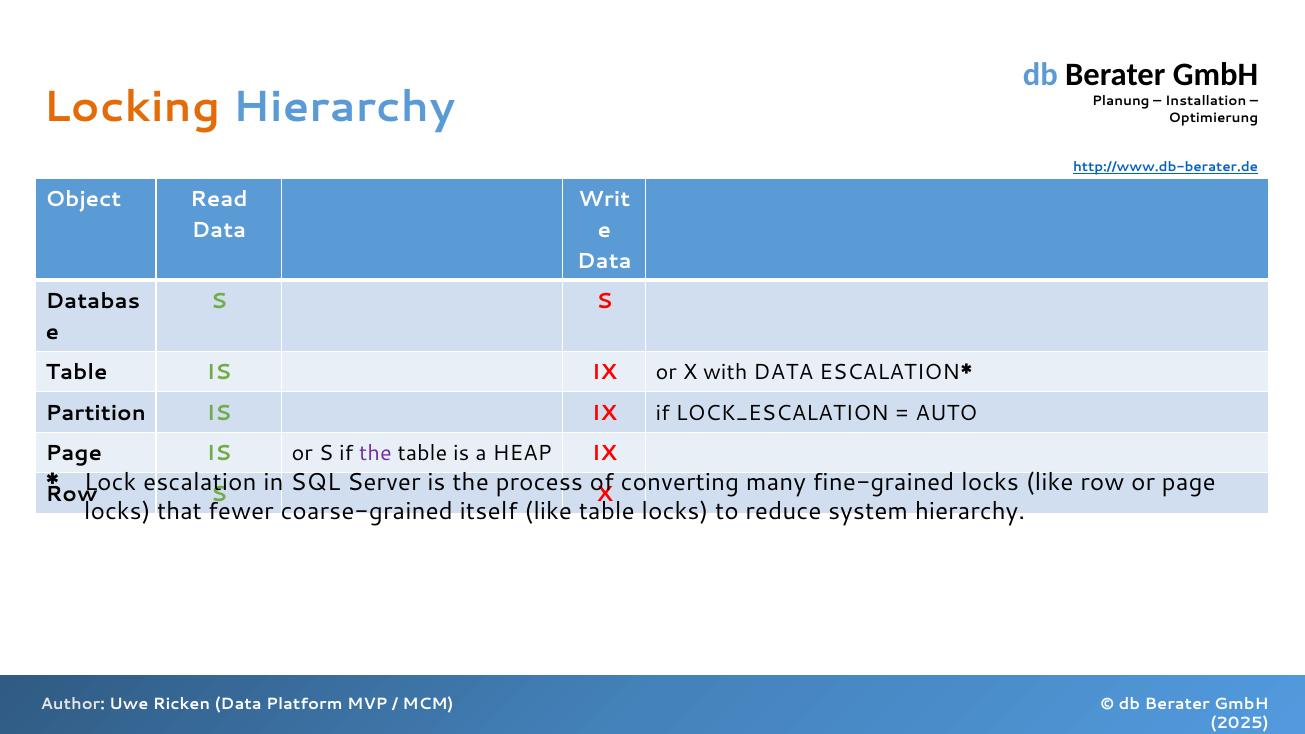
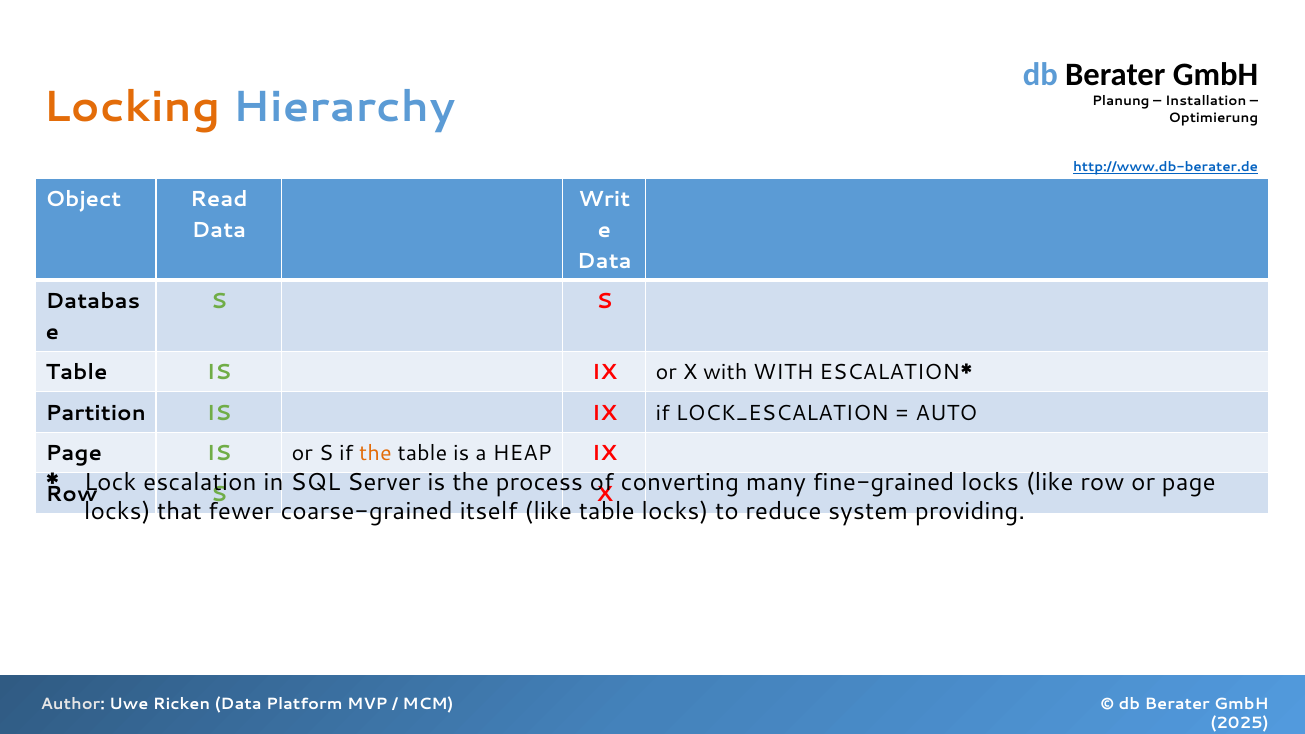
with DATA: DATA -> WITH
the at (376, 454) colour: purple -> orange
system hierarchy: hierarchy -> providing
